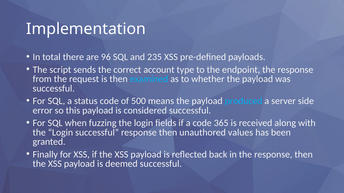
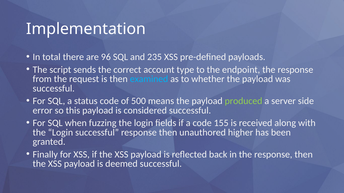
produced colour: light blue -> light green
365: 365 -> 155
values: values -> higher
